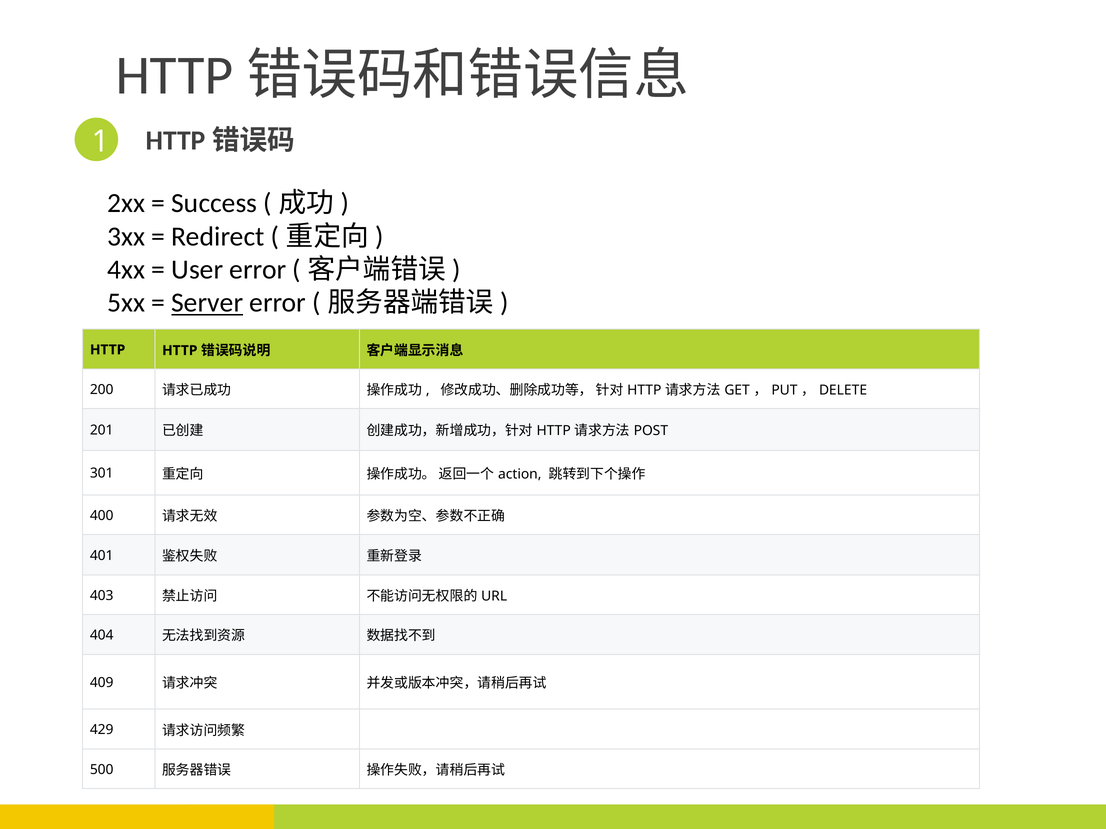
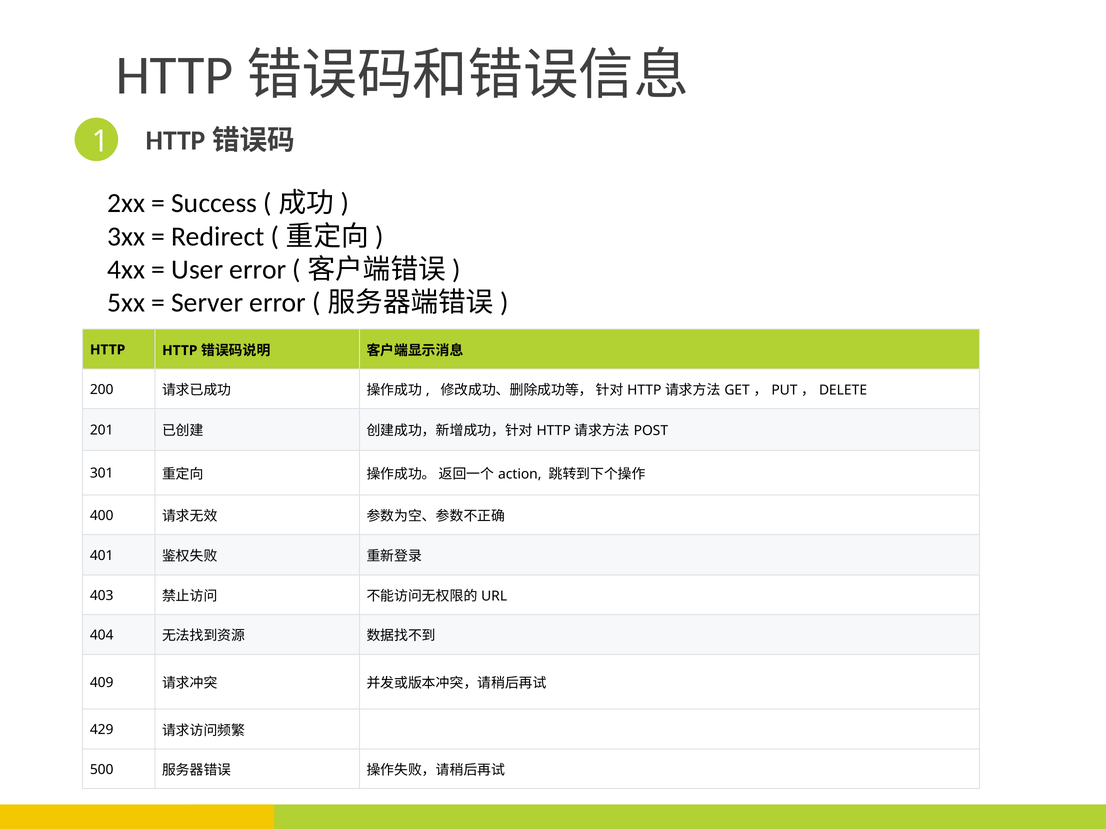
Server underline: present -> none
